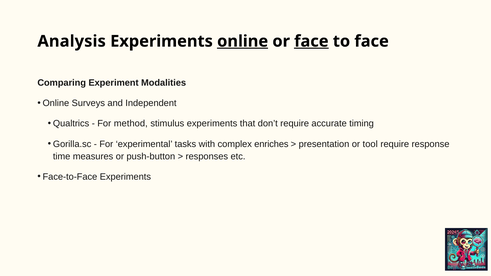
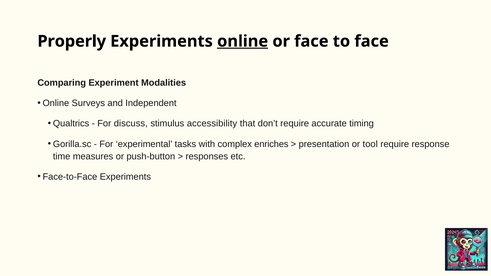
Analysis: Analysis -> Properly
face at (311, 41) underline: present -> none
method: method -> discuss
stimulus experiments: experiments -> accessibility
